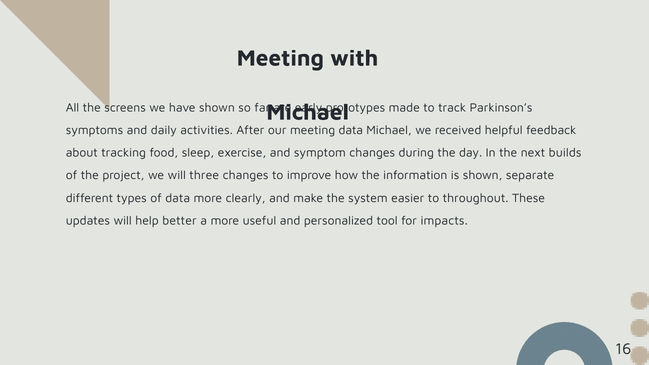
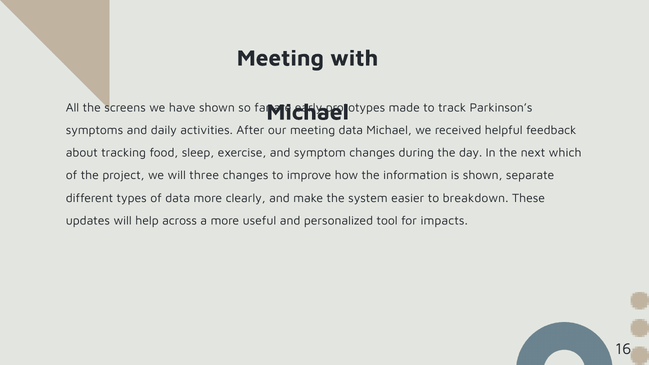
builds: builds -> which
throughout: throughout -> breakdown
better: better -> across
